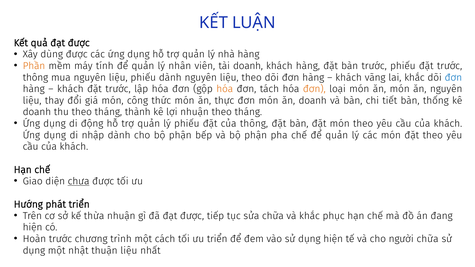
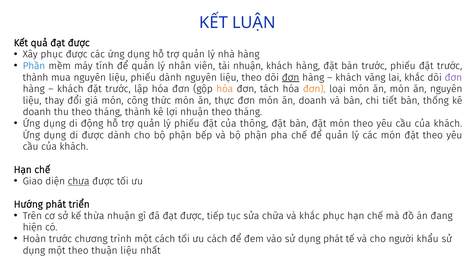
Xây dùng: dùng -> phục
Phần colour: orange -> blue
tài doanh: doanh -> nhuận
thông at (35, 78): thông -> thành
đơn at (291, 78) underline: none -> present
đơn at (453, 78) colour: blue -> purple
di nhập: nhập -> được
ưu triển: triển -> cách
dụng hiện: hiện -> phát
người chữa: chữa -> khẩu
một nhật: nhật -> theo
